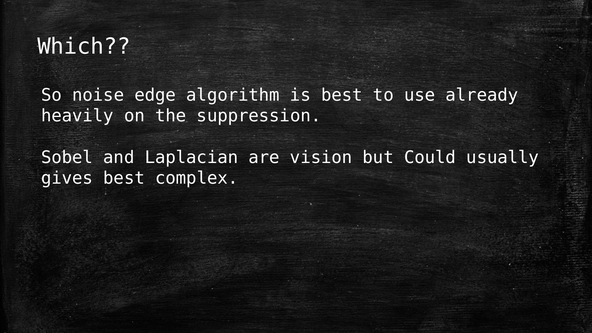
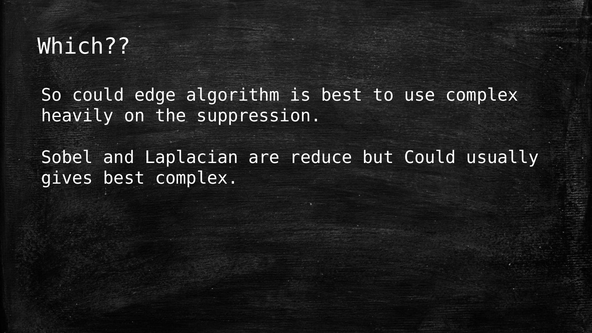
So noise: noise -> could
use already: already -> complex
vision: vision -> reduce
